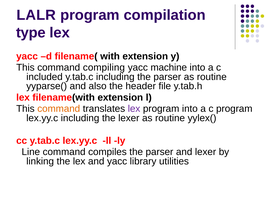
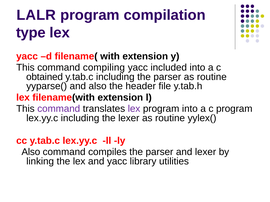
machine: machine -> included
included: included -> obtained
command at (59, 109) colour: orange -> purple
Line at (31, 152): Line -> Also
